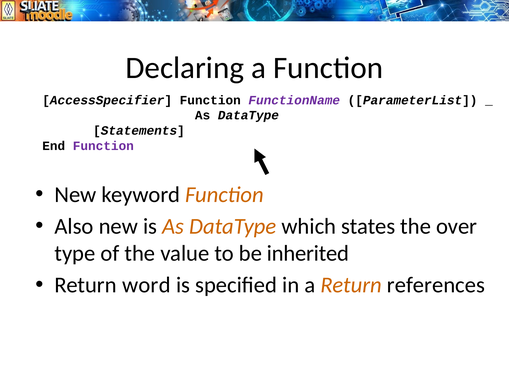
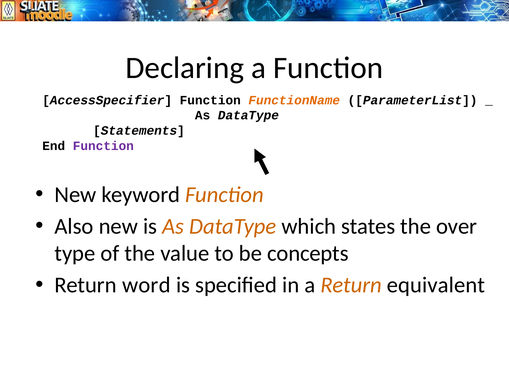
FunctionName colour: purple -> orange
inherited: inherited -> concepts
references: references -> equivalent
